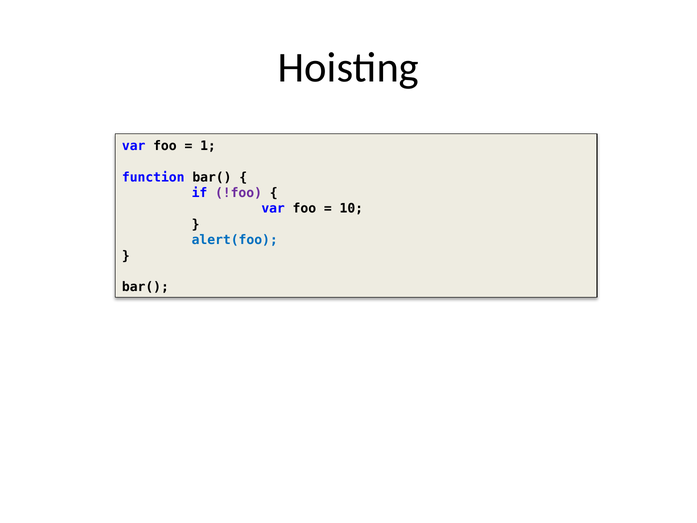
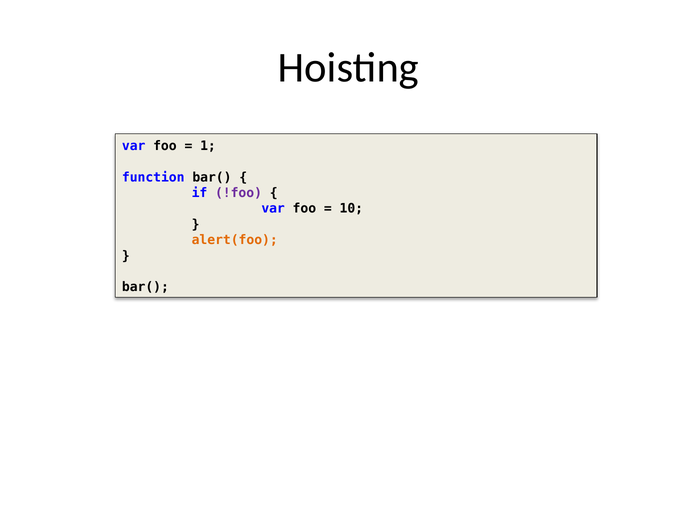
alert(foo colour: blue -> orange
